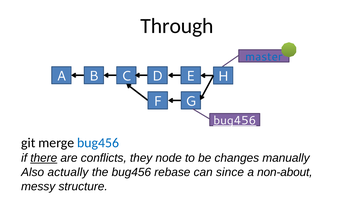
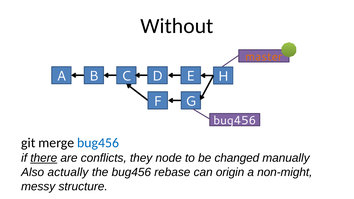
Through: Through -> Without
master colour: blue -> orange
bug456 at (235, 121) underline: present -> none
changes: changes -> changed
since: since -> origin
non-about: non-about -> non-might
